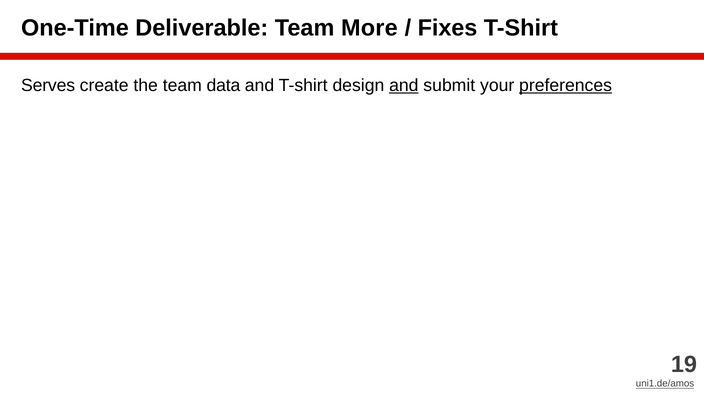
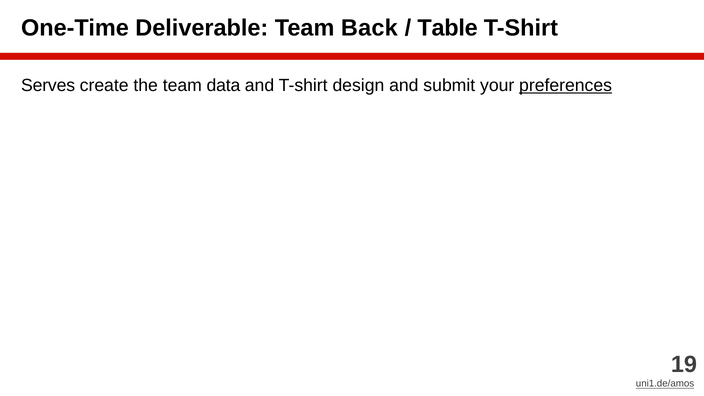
More: More -> Back
Fixes: Fixes -> Table
and at (404, 85) underline: present -> none
